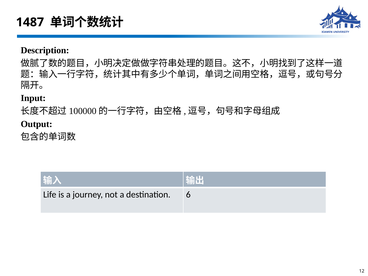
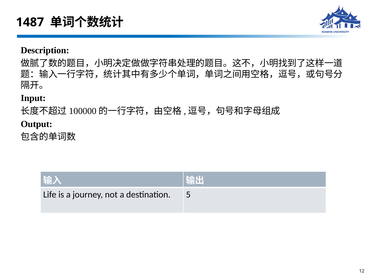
6: 6 -> 5
